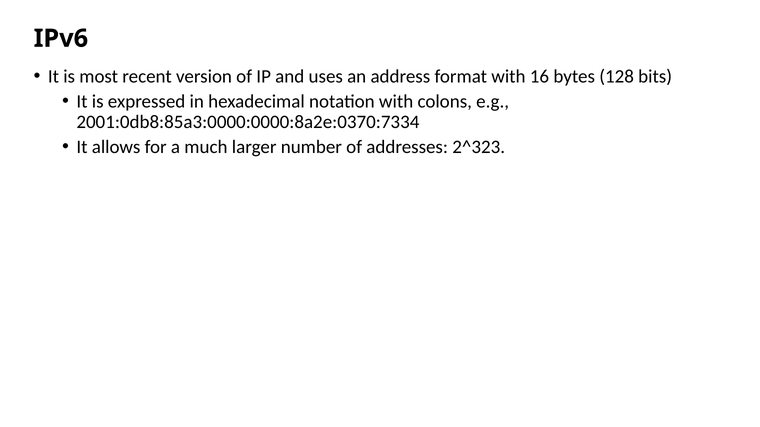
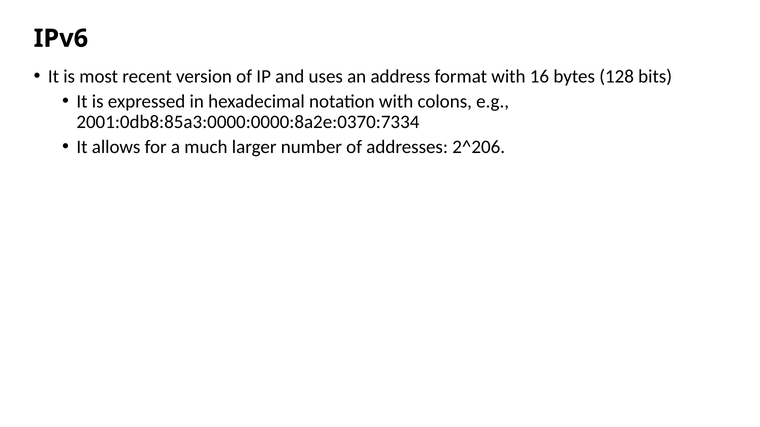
2^323: 2^323 -> 2^206
